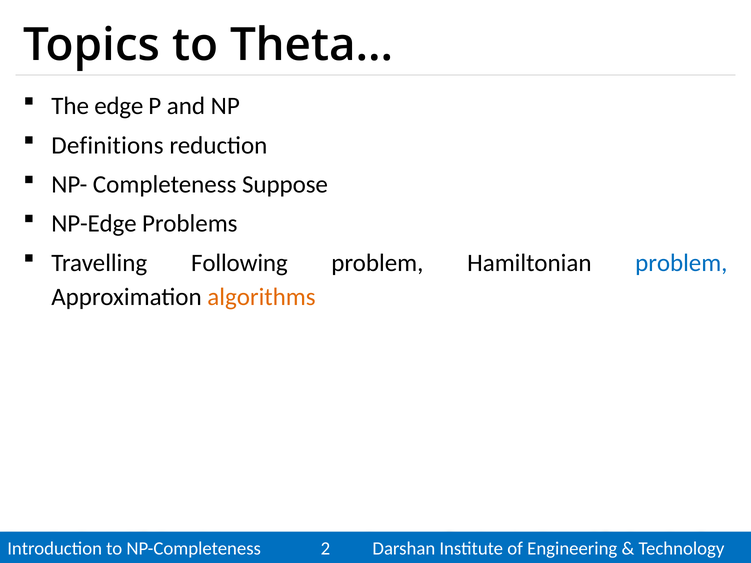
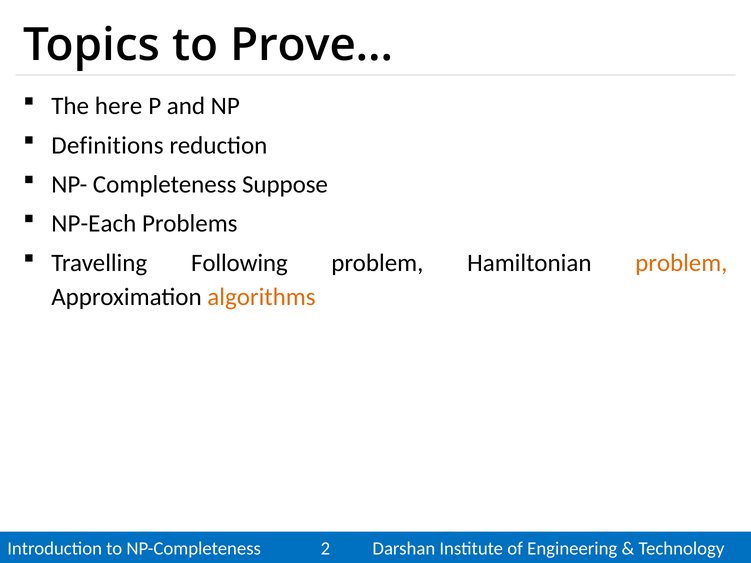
Theta…: Theta… -> Prove…
edge: edge -> here
NP-Edge: NP-Edge -> NP-Each
problem at (681, 263) colour: blue -> orange
